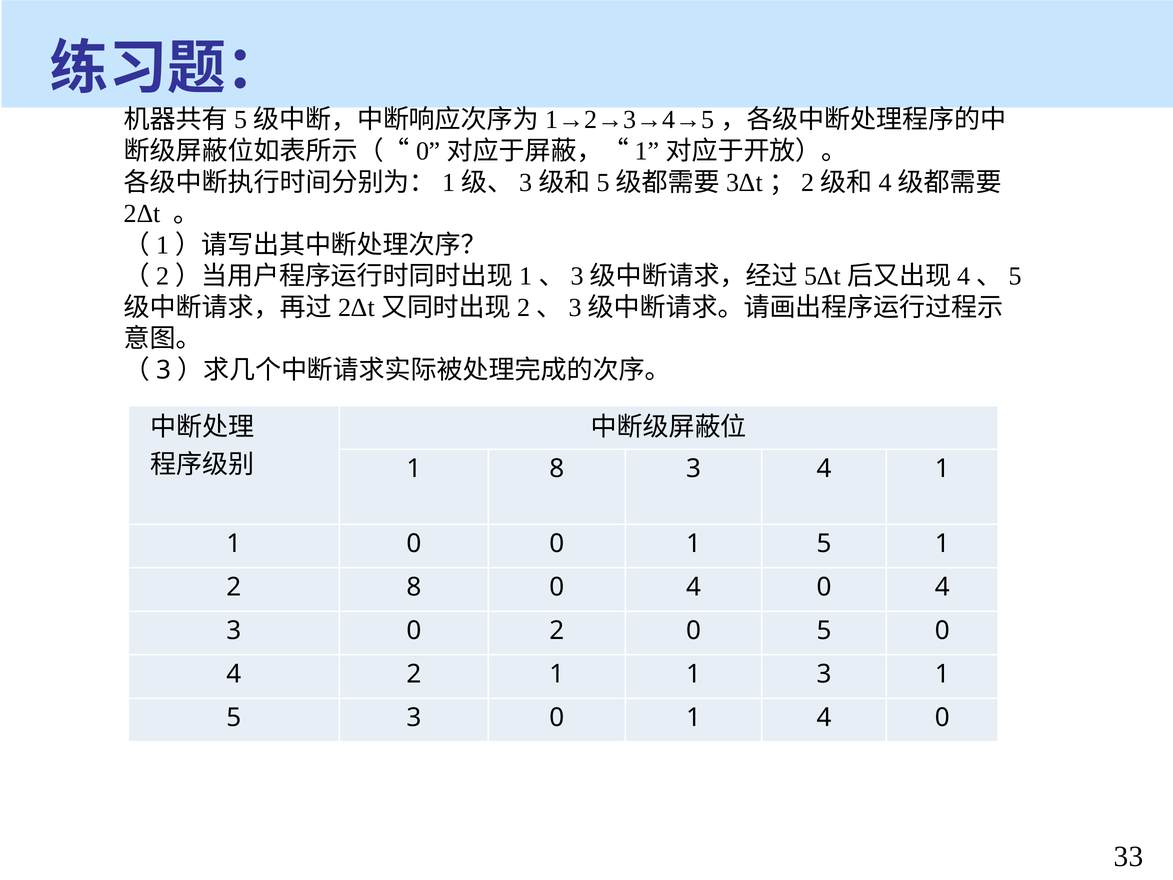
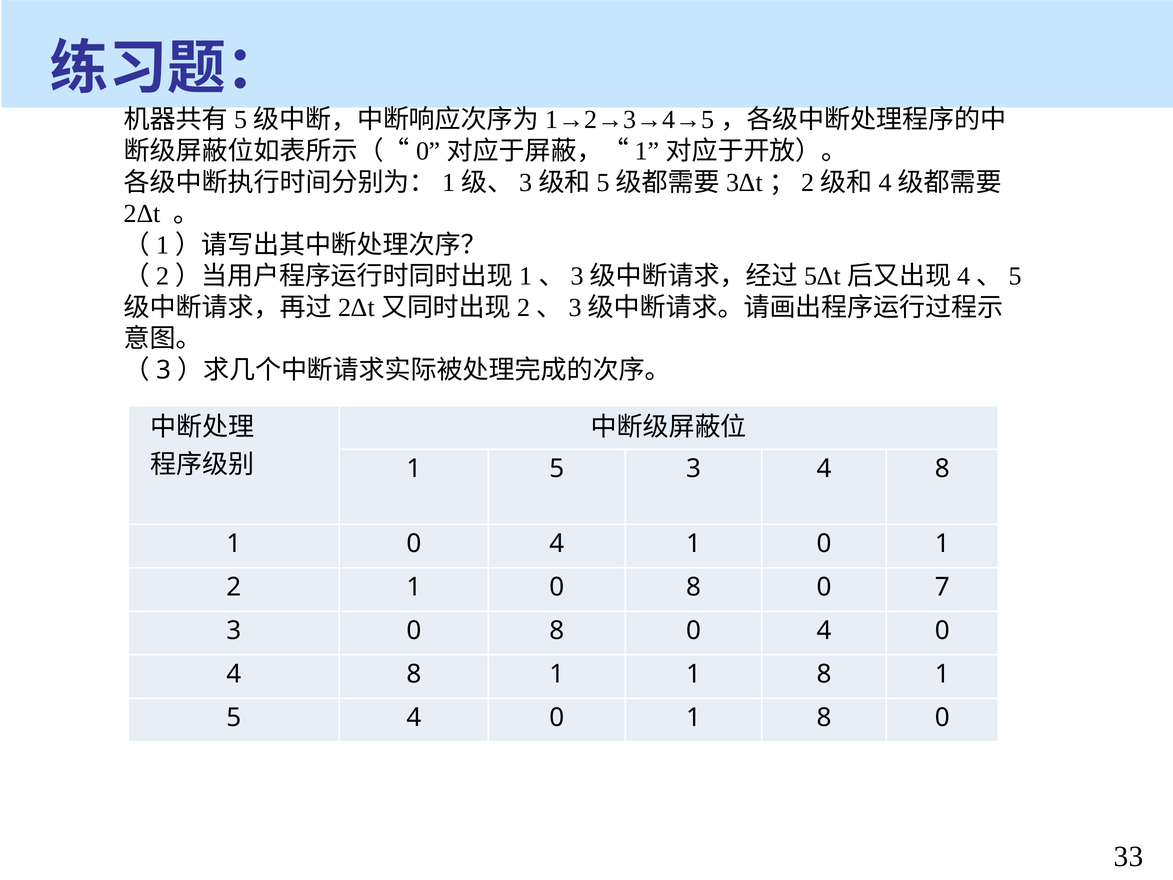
8 at (557, 468): 8 -> 5
3 4 1: 1 -> 8
1 0 0: 0 -> 4
5 at (824, 543): 5 -> 0
2 8: 8 -> 1
4 at (694, 587): 4 -> 8
4 at (942, 587): 4 -> 7
3 0 2: 2 -> 8
5 at (824, 630): 5 -> 4
2 at (414, 674): 2 -> 8
1 1 3: 3 -> 8
5 3: 3 -> 4
0 1 4: 4 -> 8
